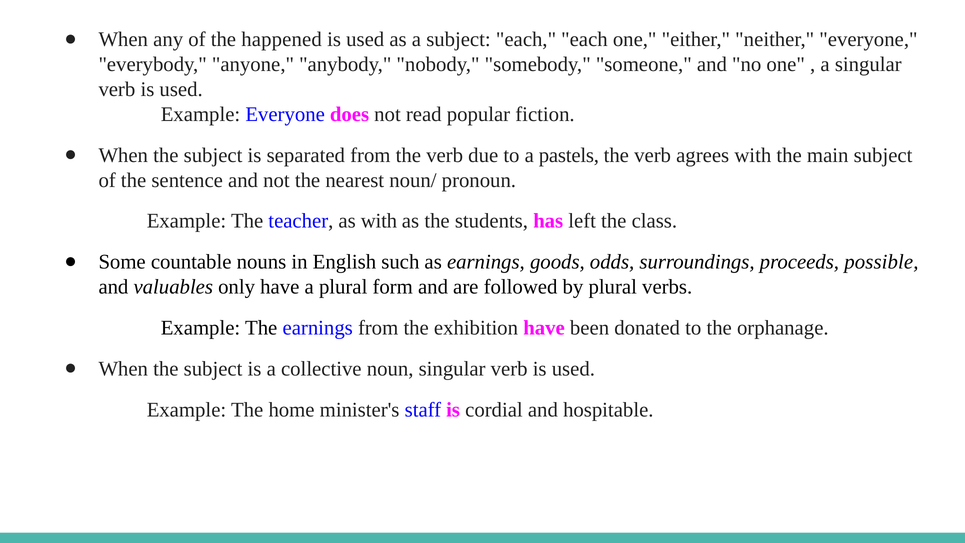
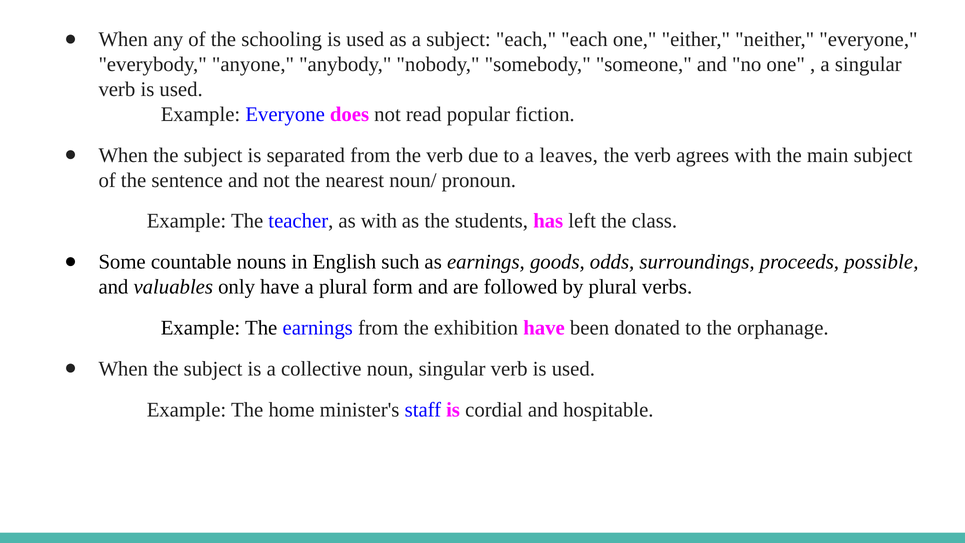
happened: happened -> schooling
pastels: pastels -> leaves
